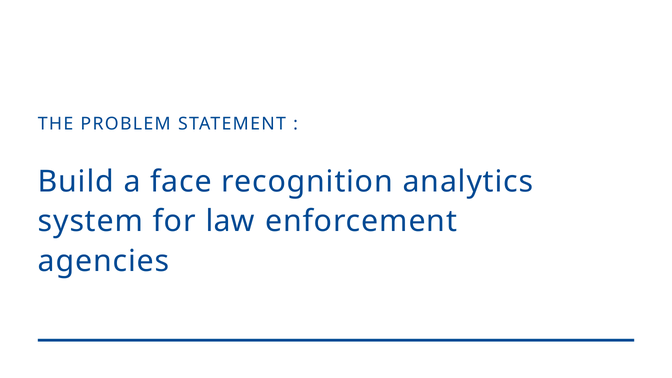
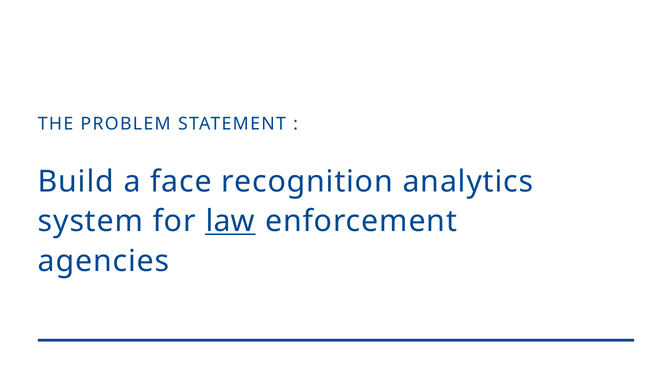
law underline: none -> present
